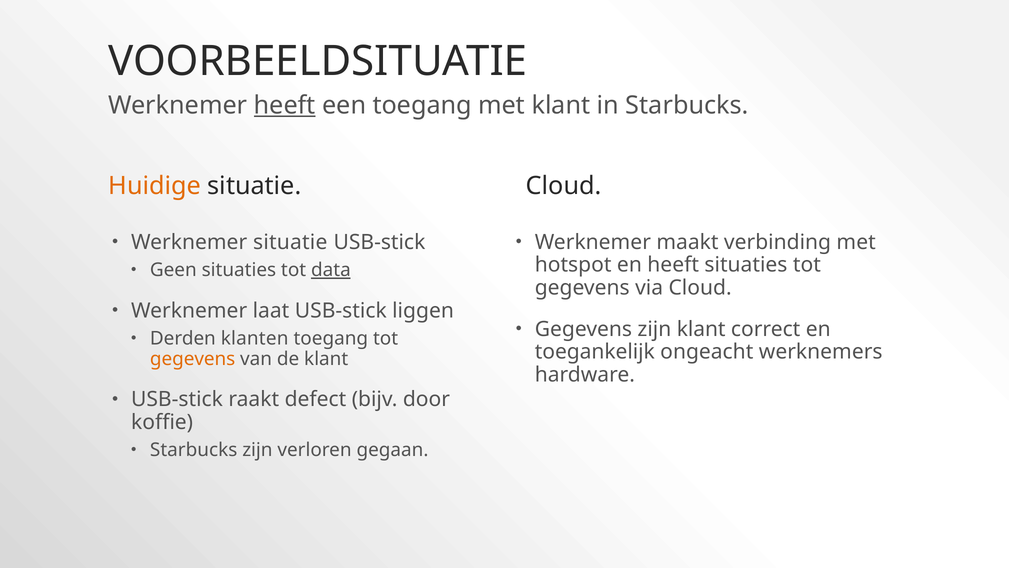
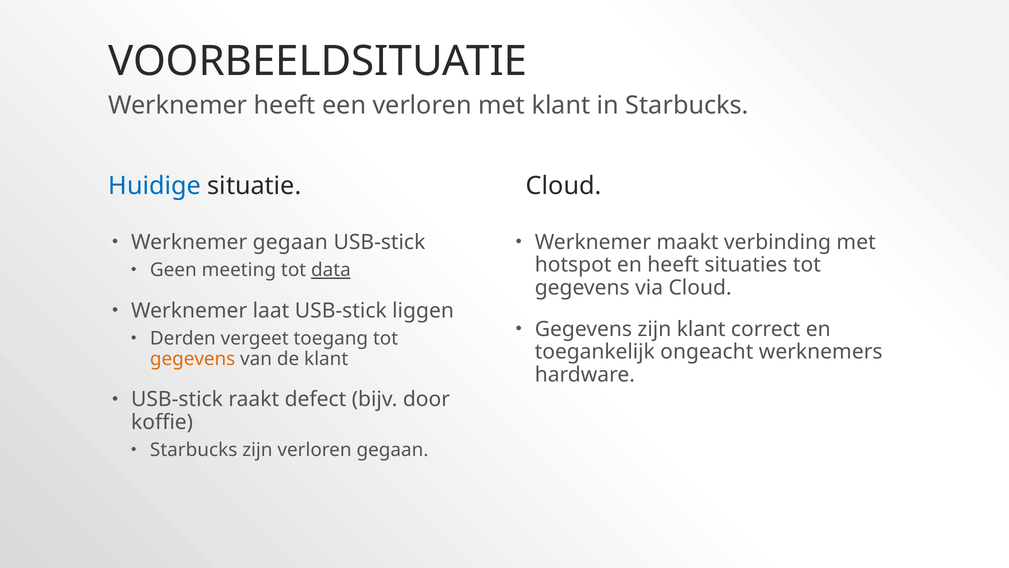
heeft at (285, 105) underline: present -> none
een toegang: toegang -> verloren
Huidige colour: orange -> blue
Werknemer situatie: situatie -> gegaan
Geen situaties: situaties -> meeting
klanten: klanten -> vergeet
